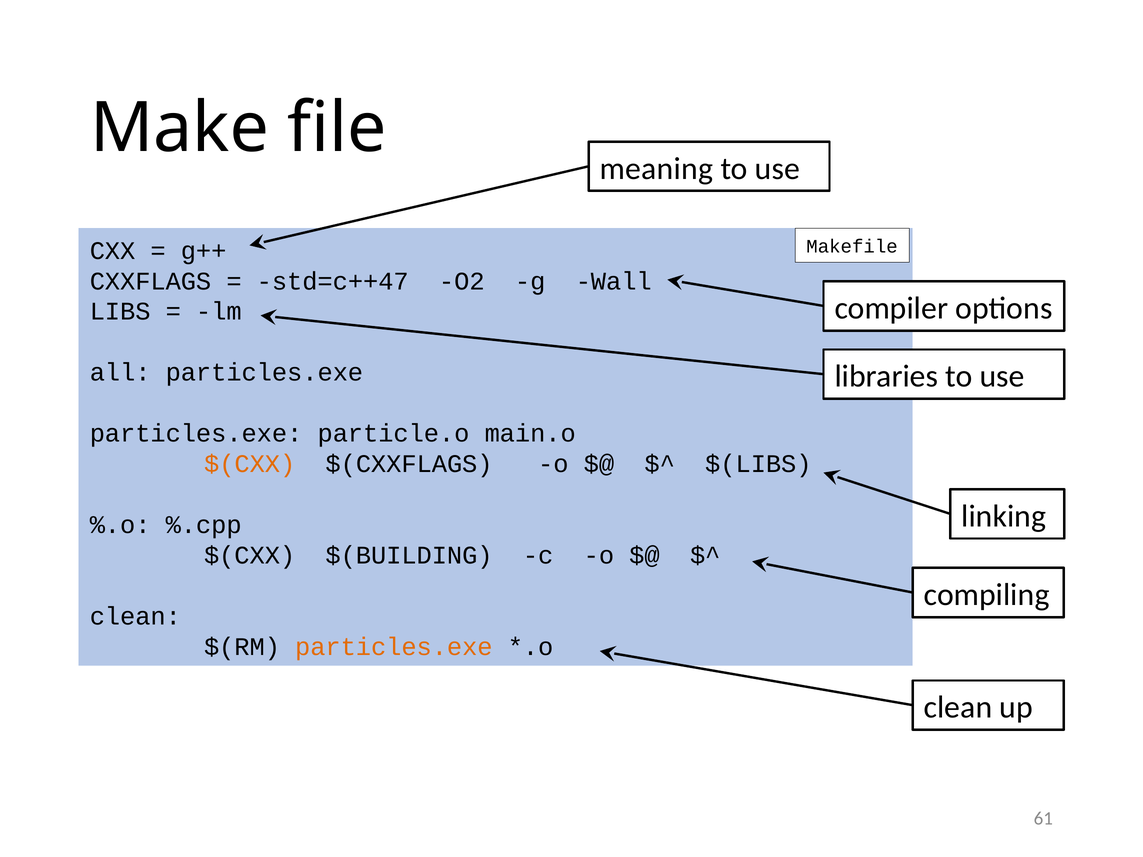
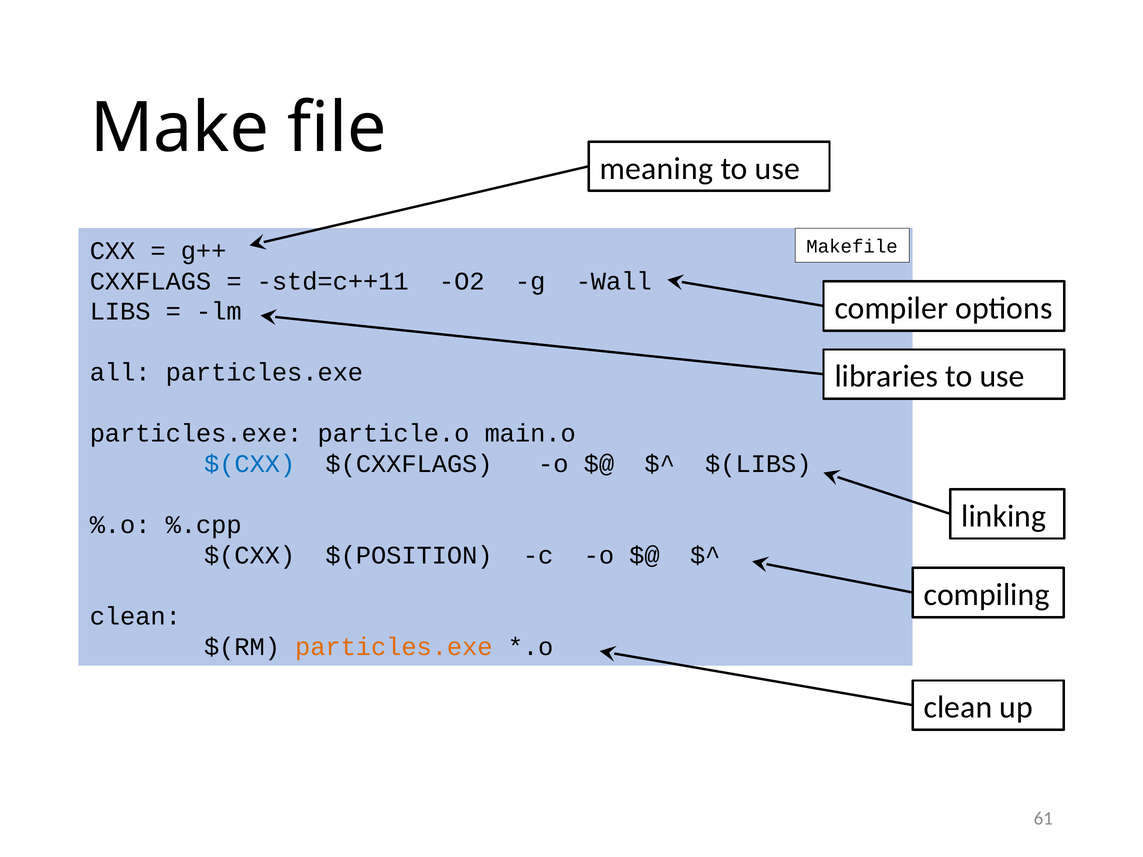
std=c++47: std=c++47 -> std=c++11
$(CXX at (250, 464) colour: orange -> blue
$(BUILDING: $(BUILDING -> $(POSITION
